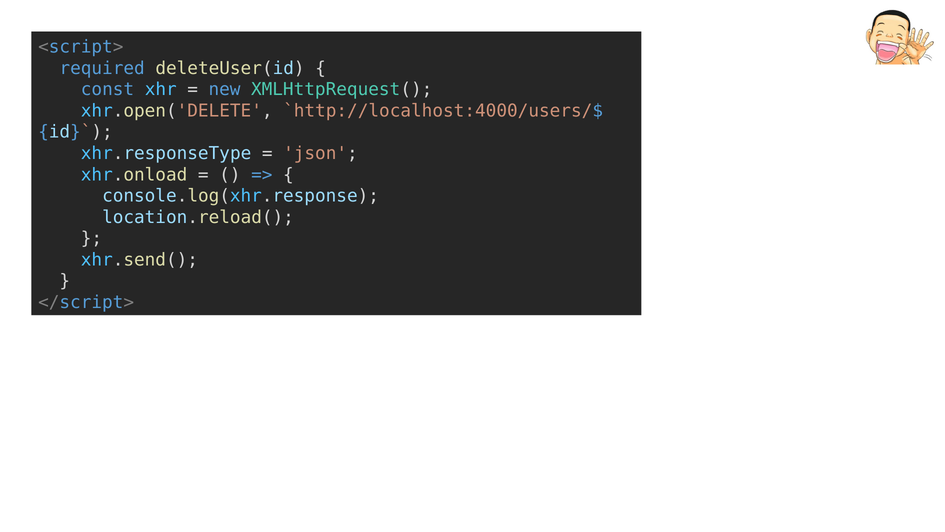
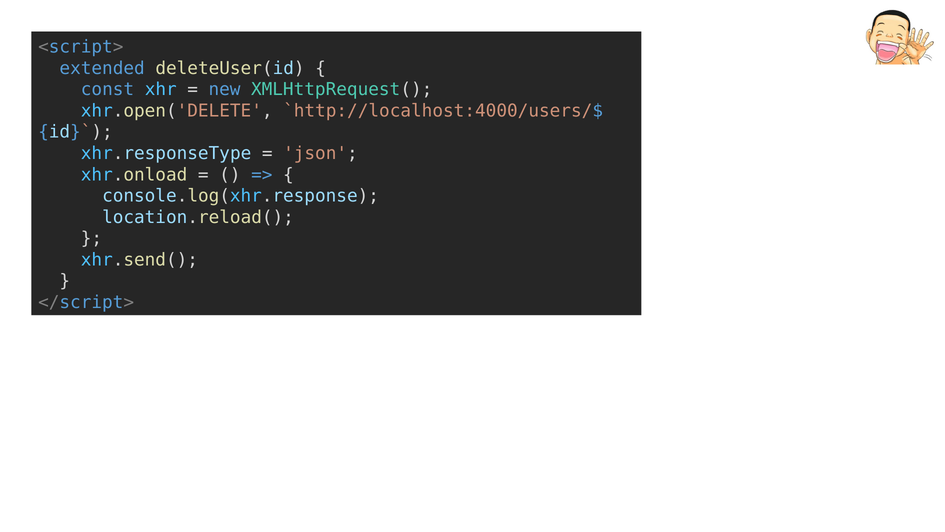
required: required -> extended
